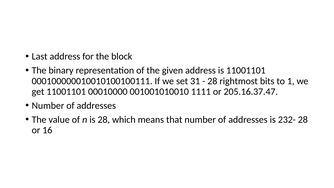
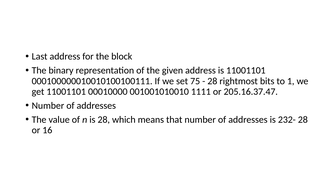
31: 31 -> 75
